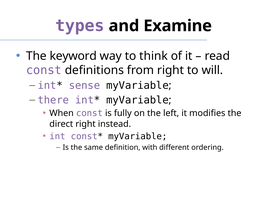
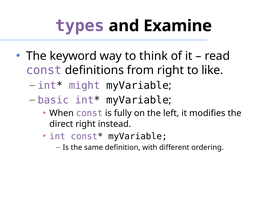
will: will -> like
sense: sense -> might
there: there -> basic
